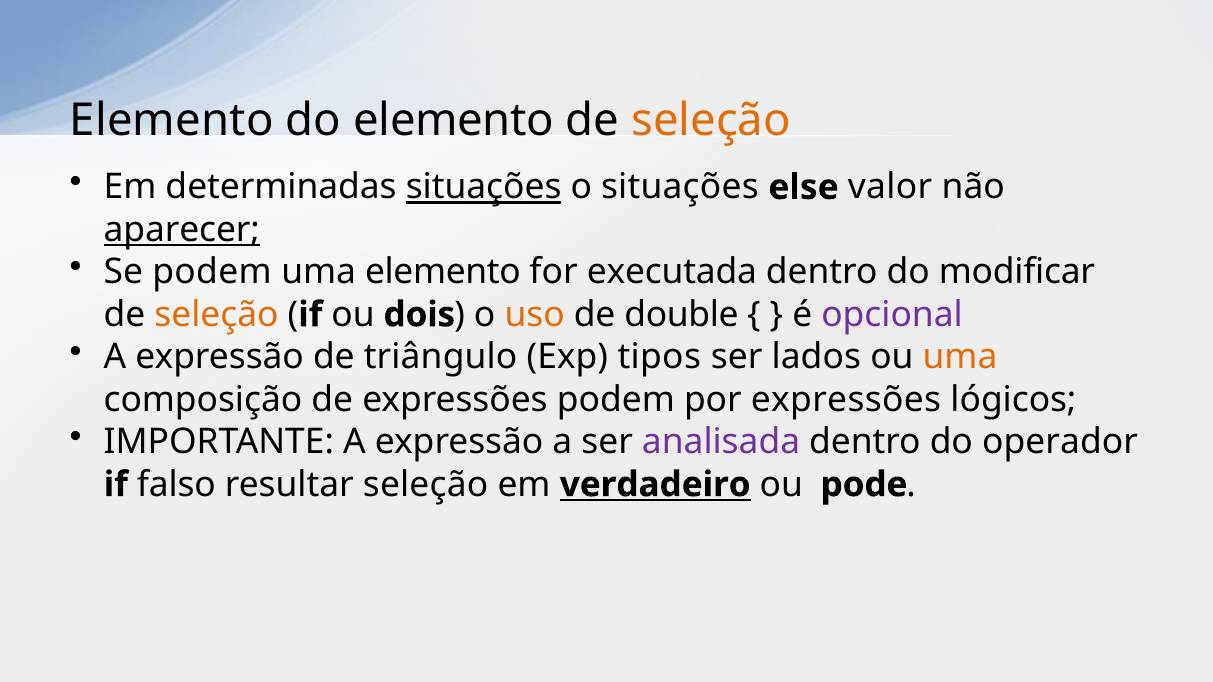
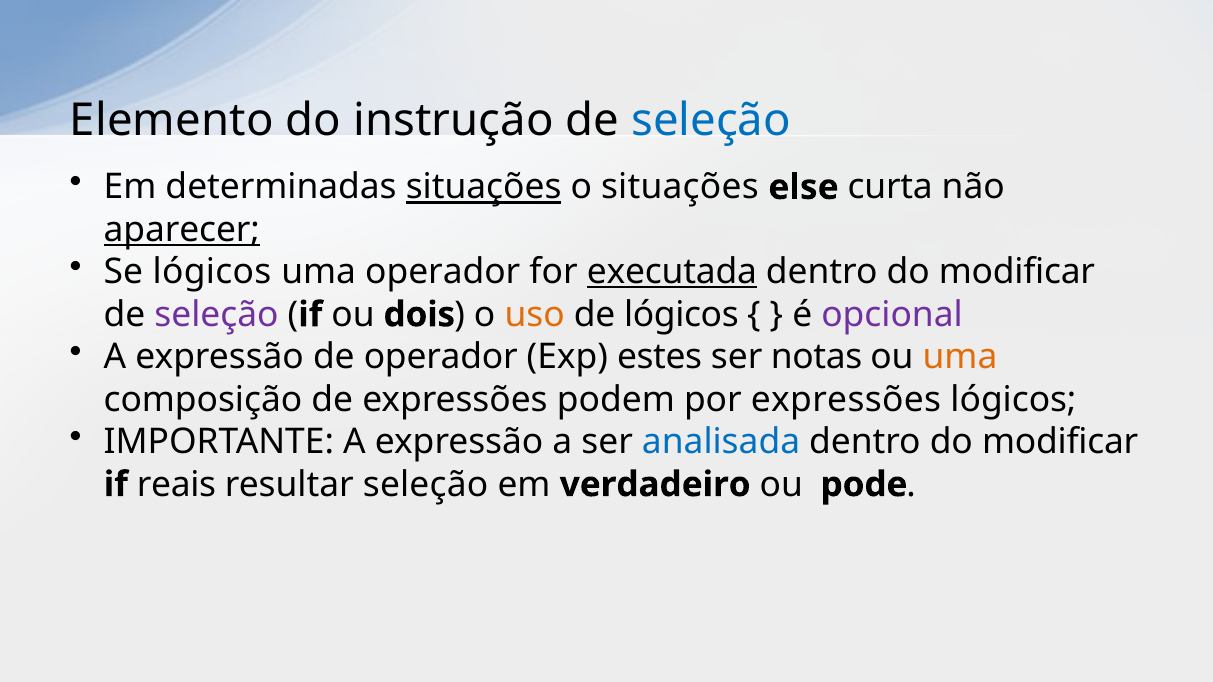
do elemento: elemento -> instrução
seleção at (711, 121) colour: orange -> blue
valor: valor -> curta
Se podem: podem -> lógicos
uma elemento: elemento -> operador
executada underline: none -> present
seleção at (216, 315) colour: orange -> purple
de double: double -> lógicos
de triângulo: triângulo -> operador
tipos: tipos -> estes
lados: lados -> notas
analisada colour: purple -> blue
operador at (1060, 442): operador -> modificar
falso: falso -> reais
verdadeiro underline: present -> none
